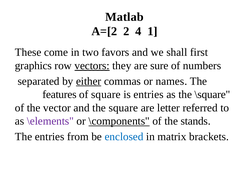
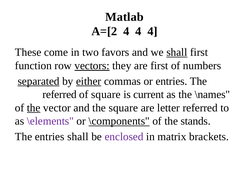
A=[2 2: 2 -> 4
1 at (152, 31): 1 -> 4
shall at (177, 52) underline: none -> present
graphics: graphics -> function
are sure: sure -> first
separated underline: none -> present
or names: names -> entries
features at (60, 94): features -> referred
is entries: entries -> current
\square: \square -> \names
the at (34, 108) underline: none -> present
entries from: from -> shall
enclosed colour: blue -> purple
